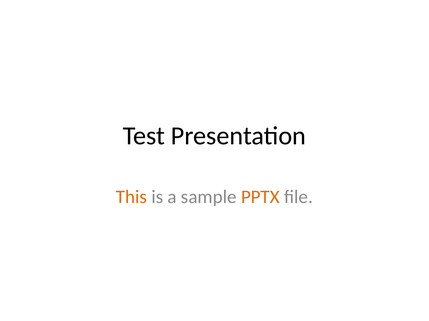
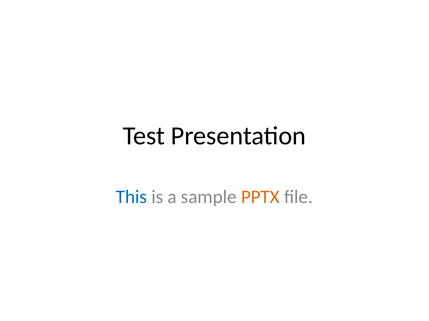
This colour: orange -> blue
